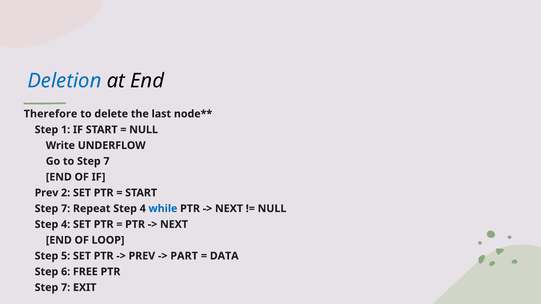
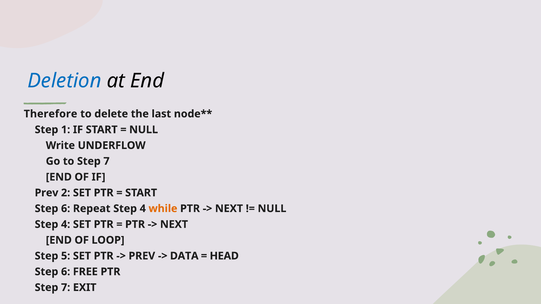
7 at (66, 209): 7 -> 6
while colour: blue -> orange
PART: PART -> DATA
DATA: DATA -> HEAD
